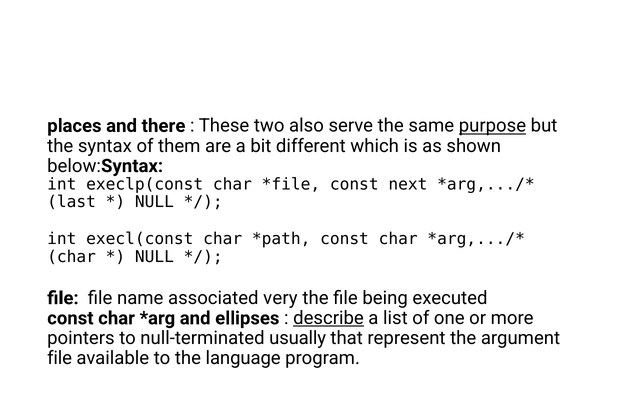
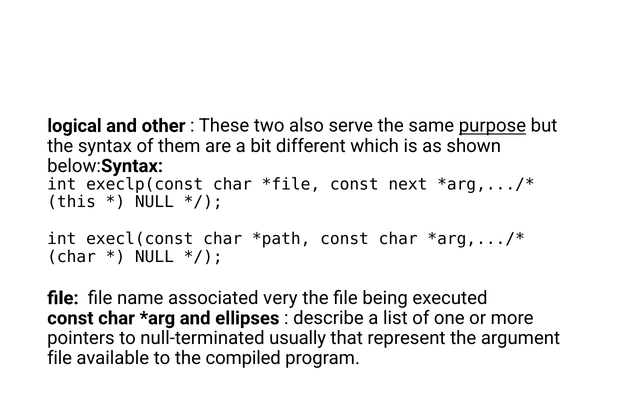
places: places -> logical
there: there -> other
last: last -> this
describe underline: present -> none
language: language -> compiled
